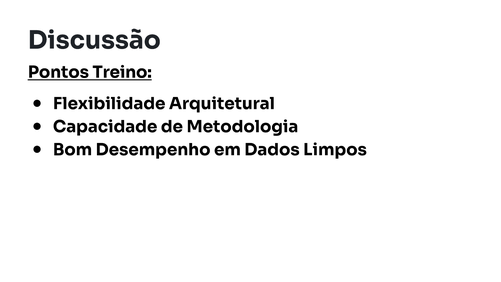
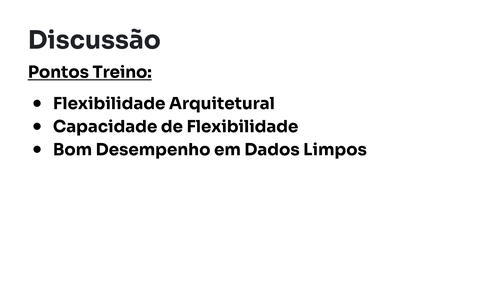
de Metodologia: Metodologia -> Flexibilidade
